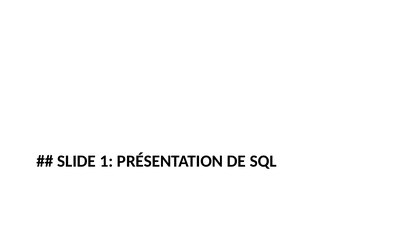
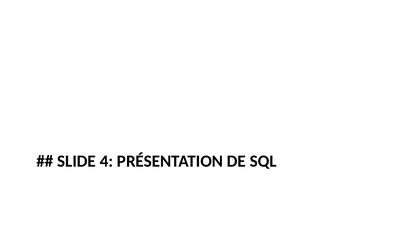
1: 1 -> 4
